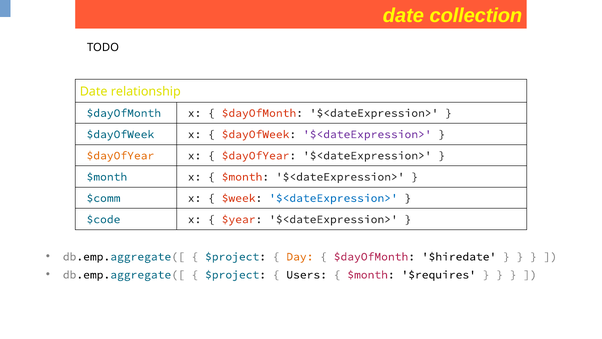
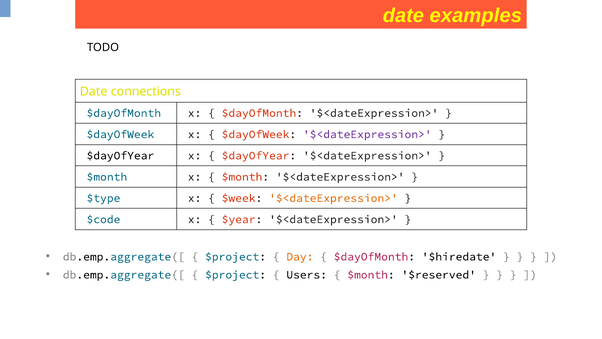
collection: collection -> examples
relationship: relationship -> connections
$dayOfYear at (120, 155) colour: orange -> black
$comm: $comm -> $type
$<dateExpression> at (333, 198) colour: blue -> orange
$requires: $requires -> $reserved
